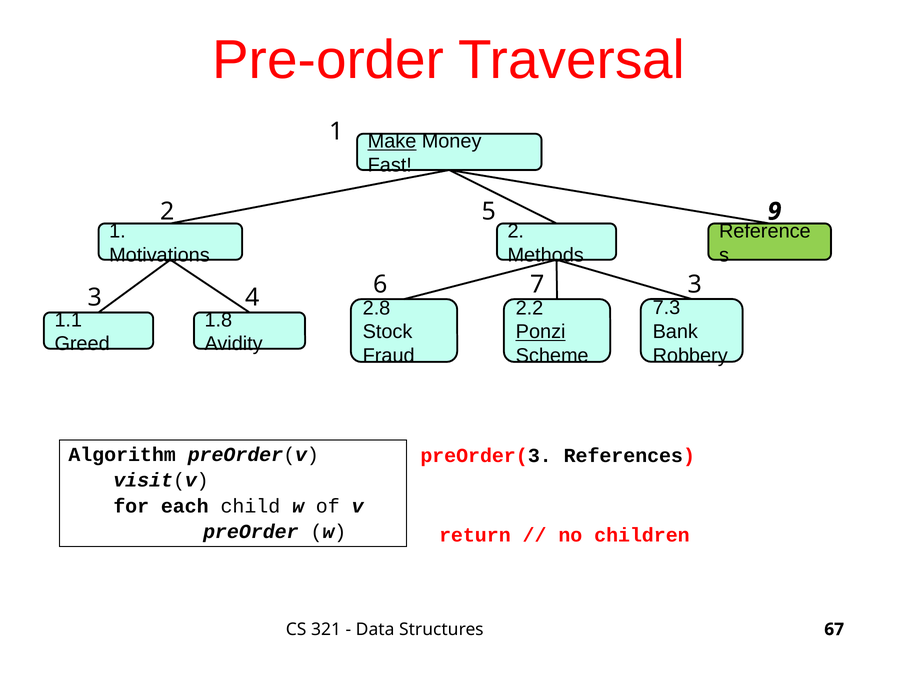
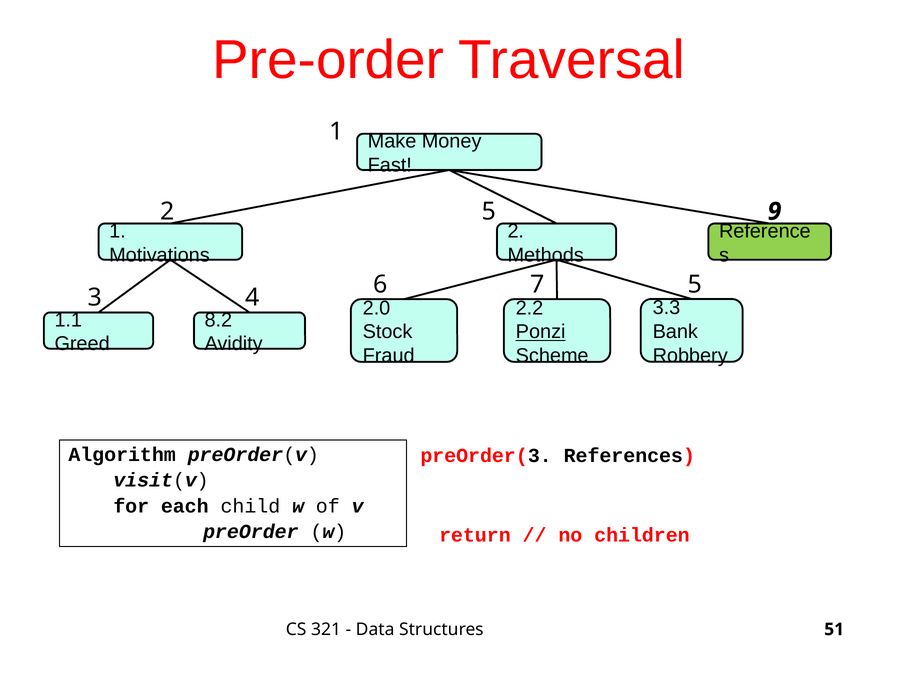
Make underline: present -> none
7 3: 3 -> 5
7.3: 7.3 -> 3.3
2.8: 2.8 -> 2.0
1.8: 1.8 -> 8.2
67: 67 -> 51
